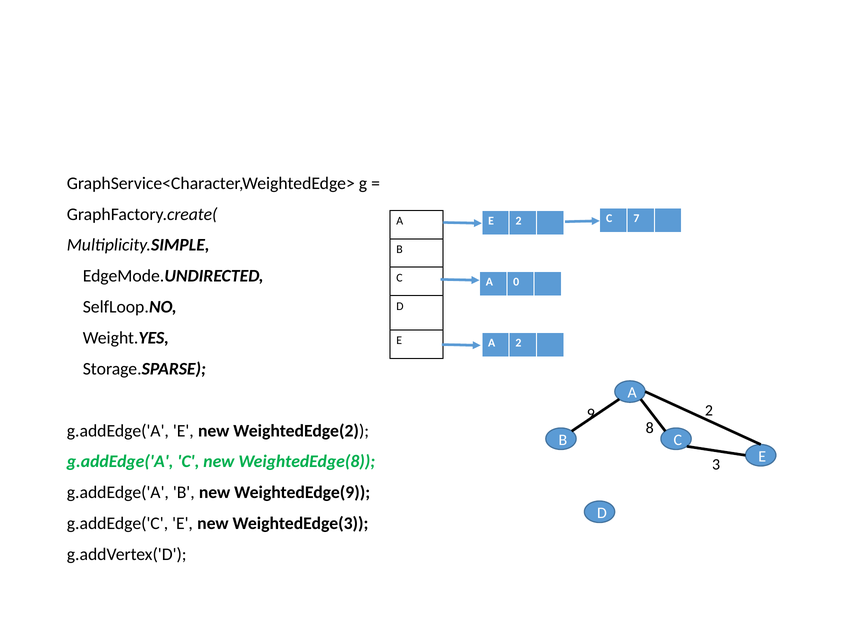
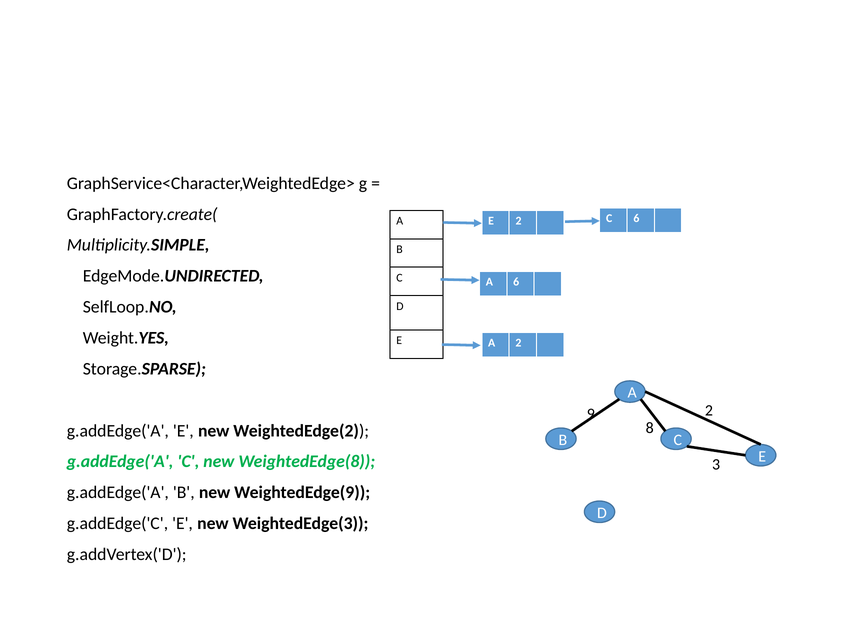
C 7: 7 -> 6
A 0: 0 -> 6
